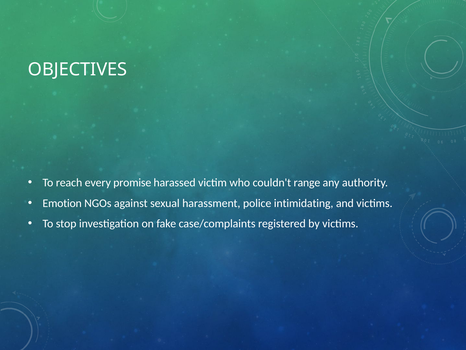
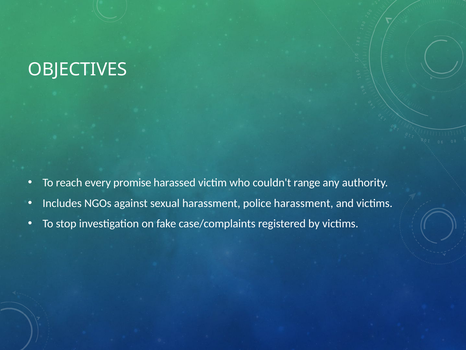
Emotion: Emotion -> Includes
police intimidating: intimidating -> harassment
